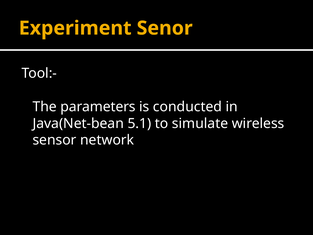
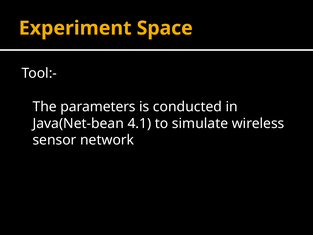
Senor: Senor -> Space
5.1: 5.1 -> 4.1
